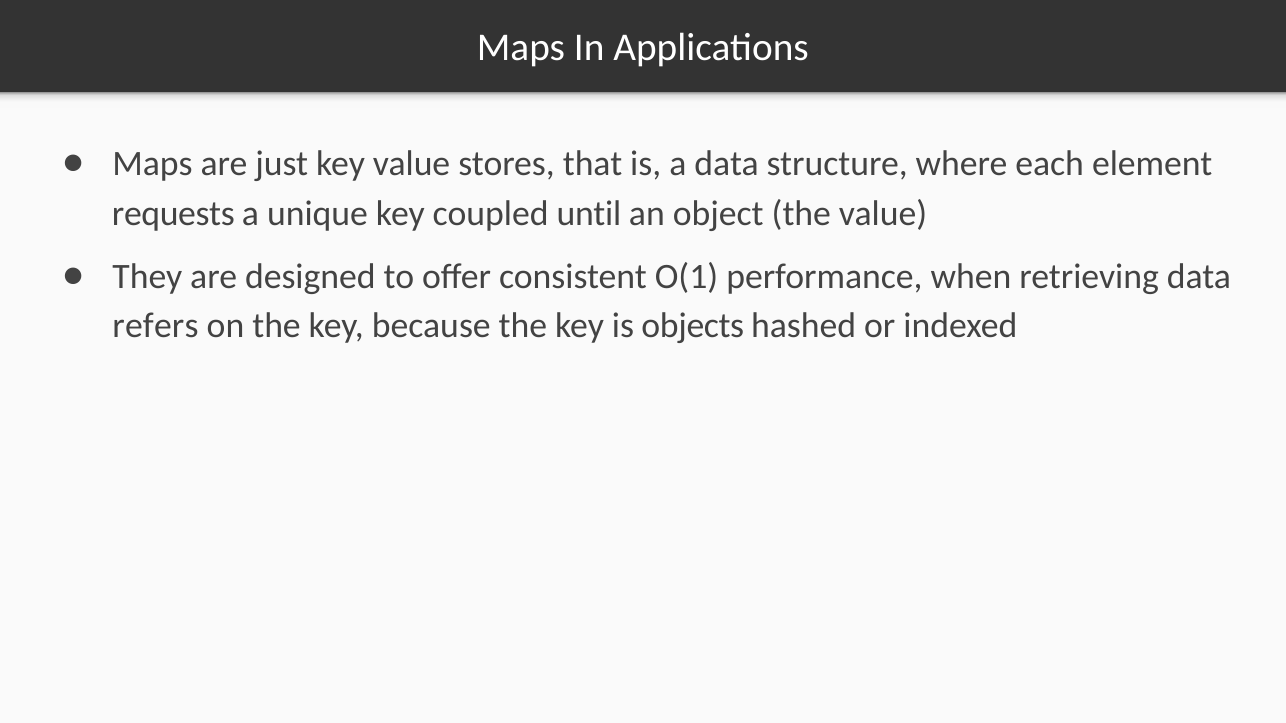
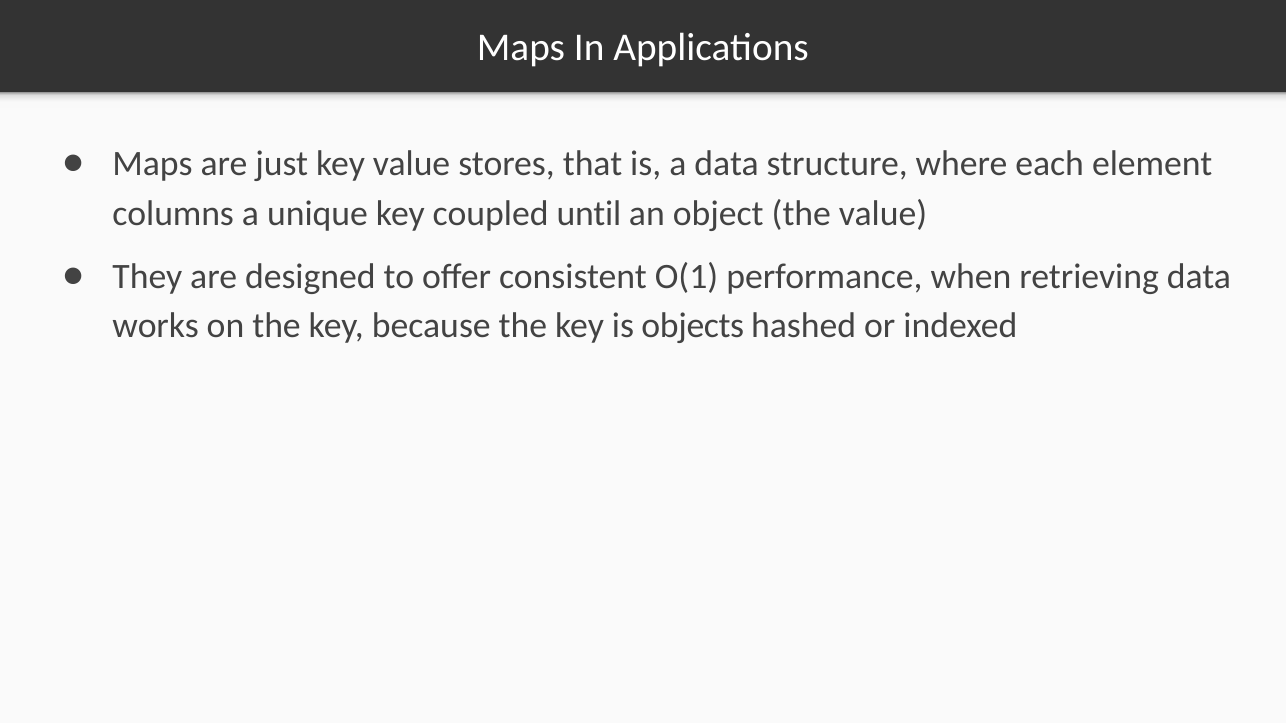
requests: requests -> columns
refers: refers -> works
